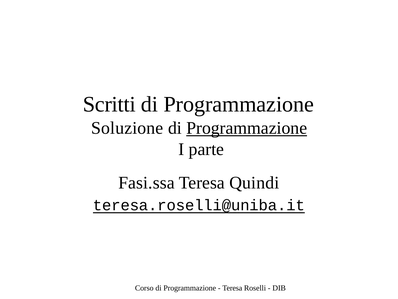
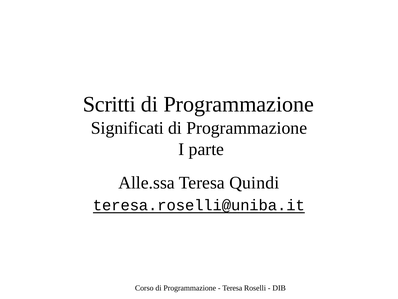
Soluzione: Soluzione -> Significati
Programmazione at (247, 128) underline: present -> none
Fasi.ssa: Fasi.ssa -> Alle.ssa
